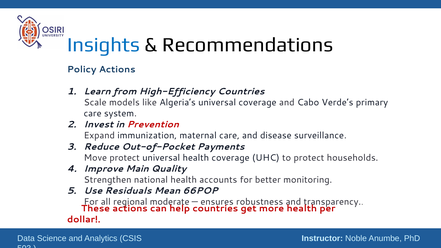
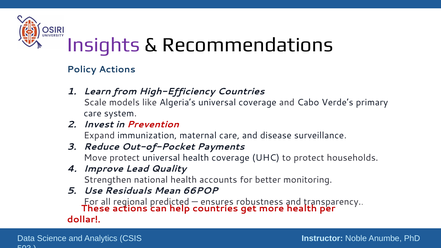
Insights colour: blue -> purple
Main: Main -> Lead
moderate: moderate -> predicted
